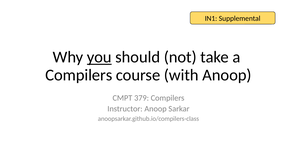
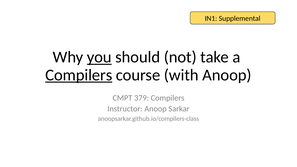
Compilers at (79, 75) underline: none -> present
